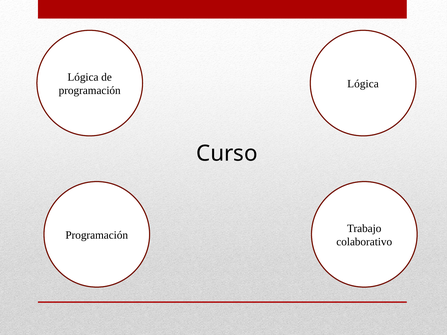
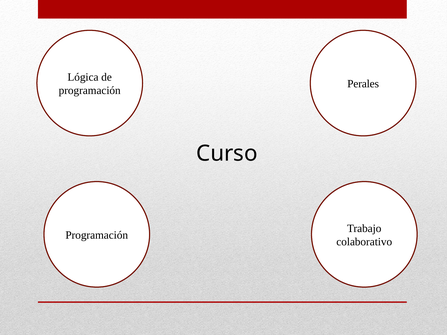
Lógica at (363, 84): Lógica -> Perales
